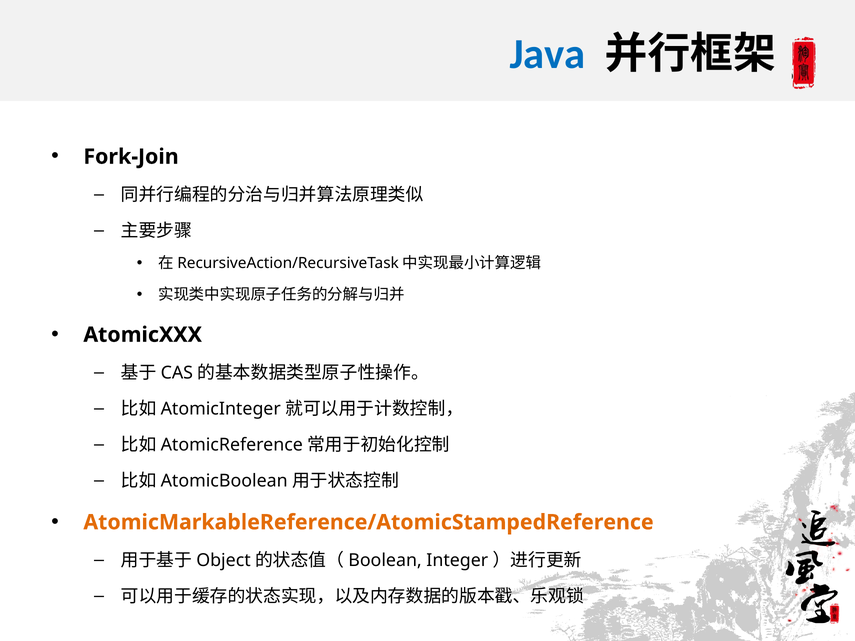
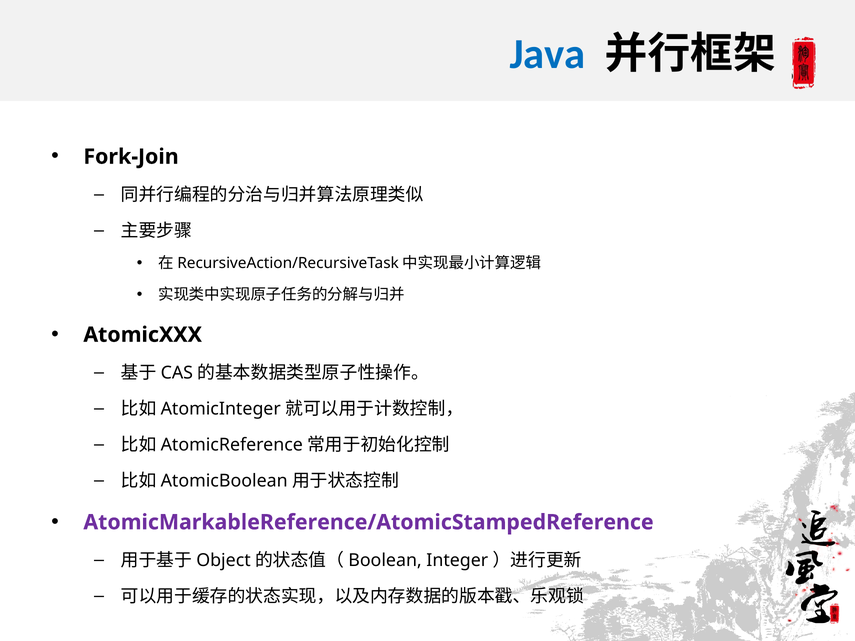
AtomicMarkableReference/AtomicStampedReference colour: orange -> purple
